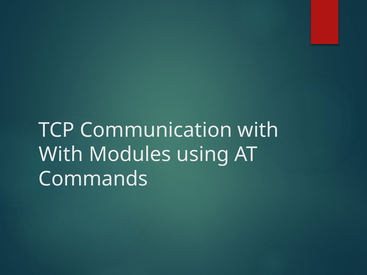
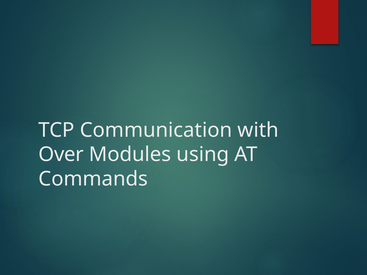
With at (61, 155): With -> Over
